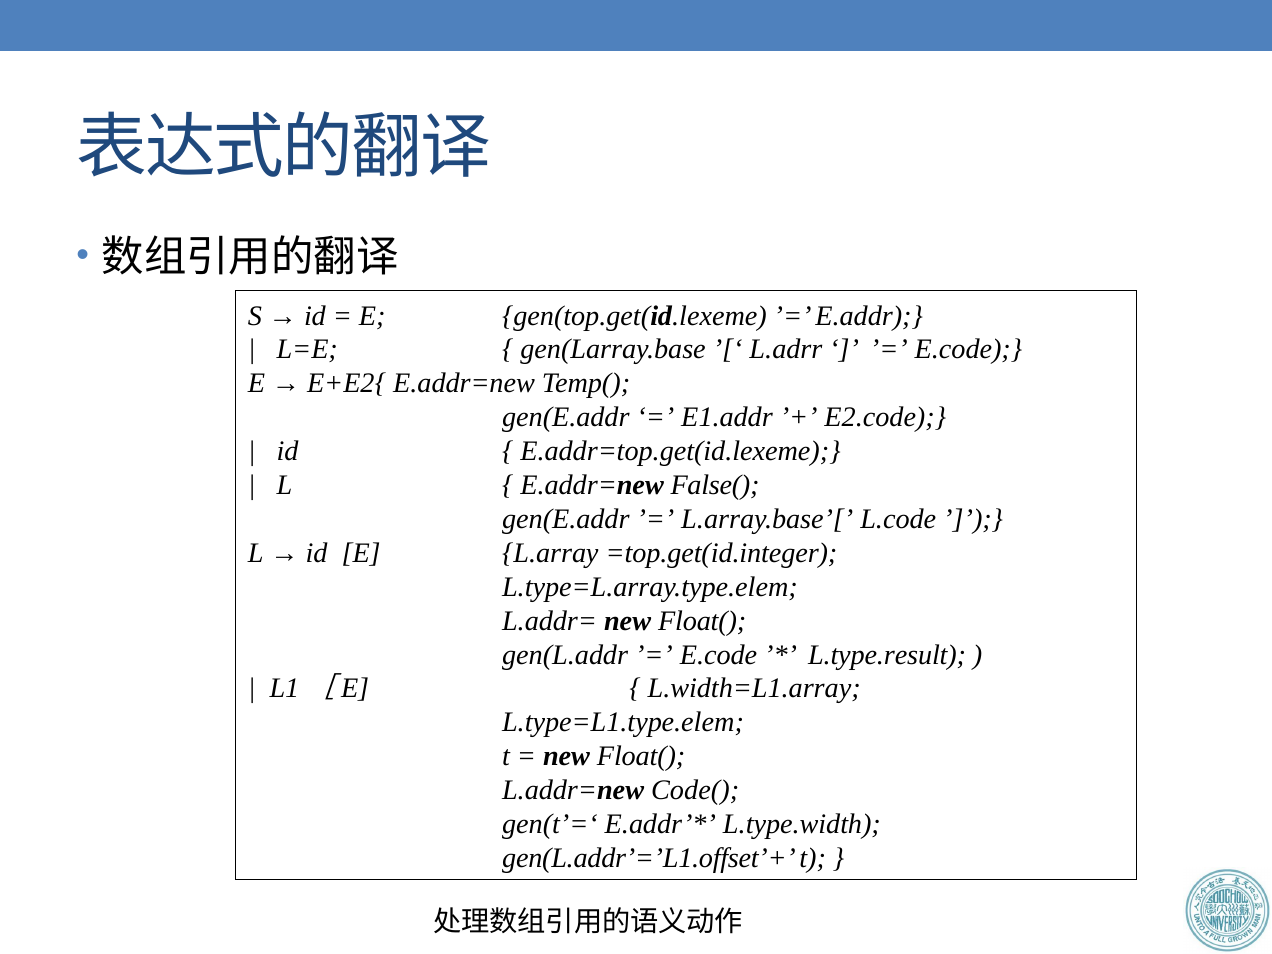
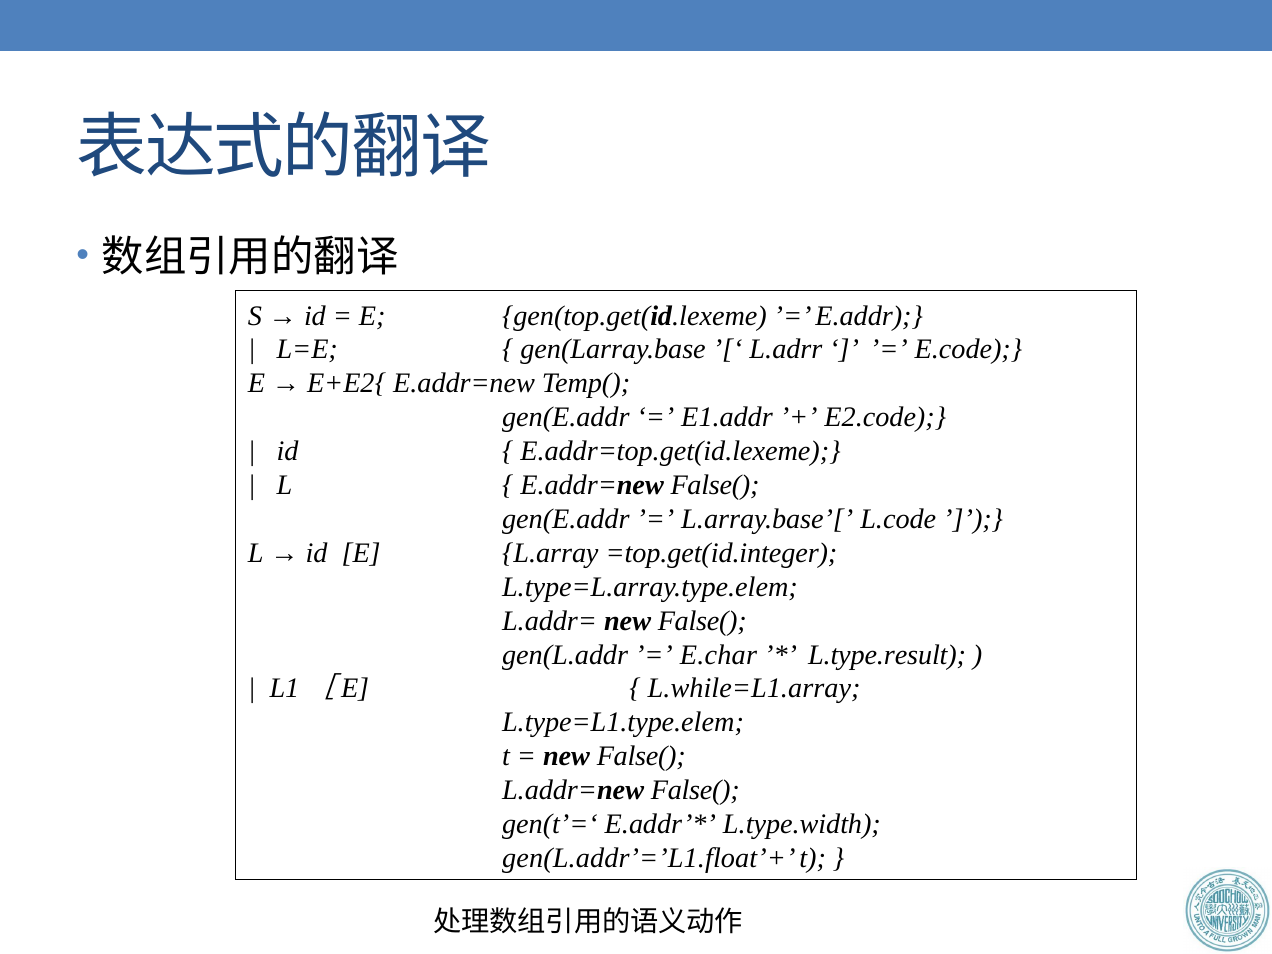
L.addr= new Float(: Float( -> False(
E.code at (719, 655): E.code -> E.char
L.width=L1.array: L.width=L1.array -> L.while=L1.array
Float( at (641, 756): Float( -> False(
L.addr=new Code(: Code( -> False(
gen(L.addr’=’L1.offset’+: gen(L.addr’=’L1.offset’+ -> gen(L.addr’=’L1.float’+
